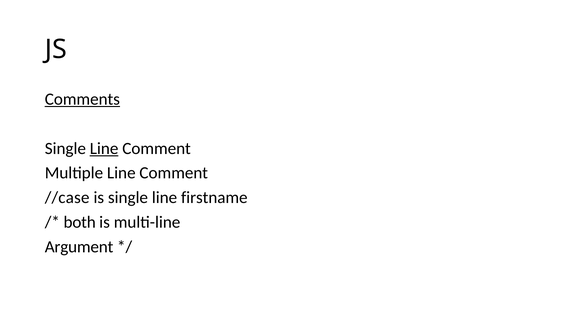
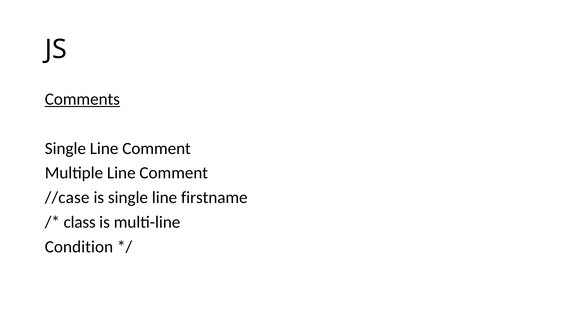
Line at (104, 148) underline: present -> none
both: both -> class
Argument: Argument -> Condition
